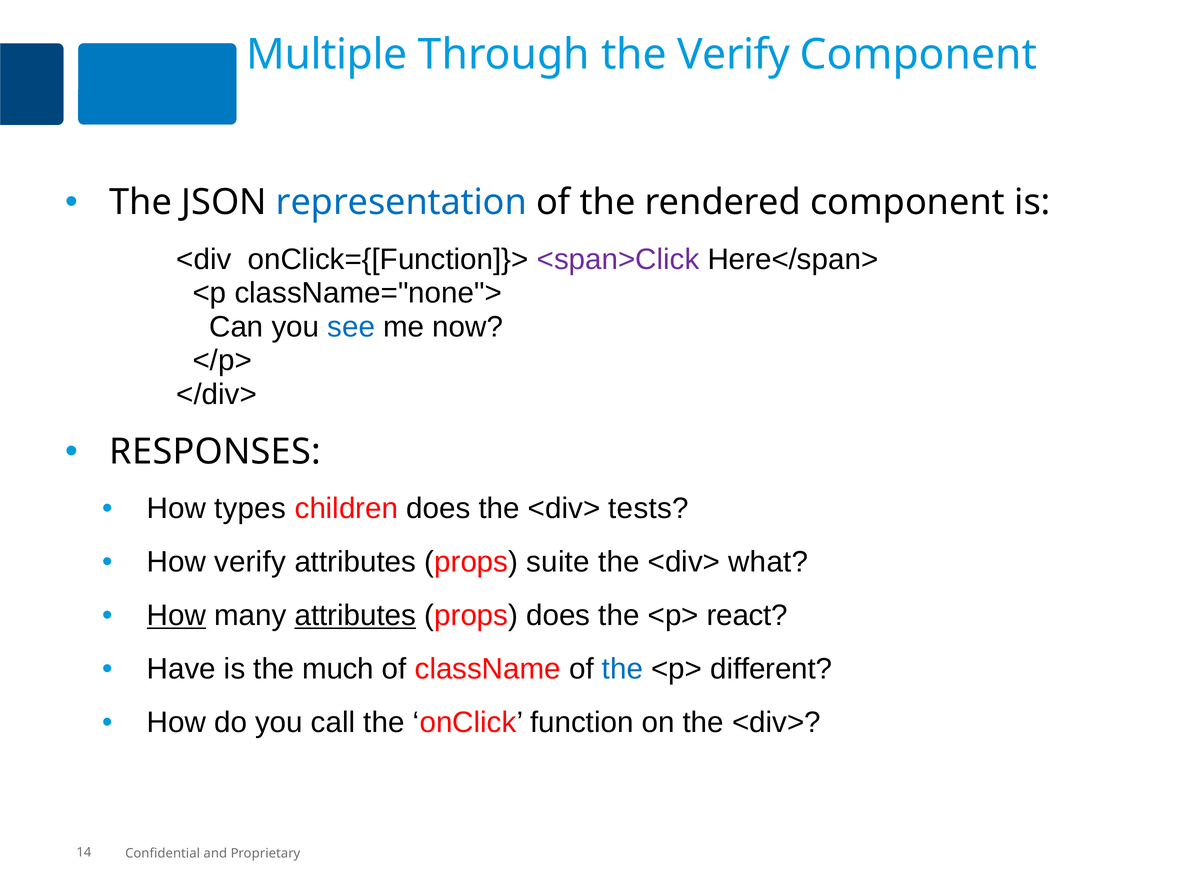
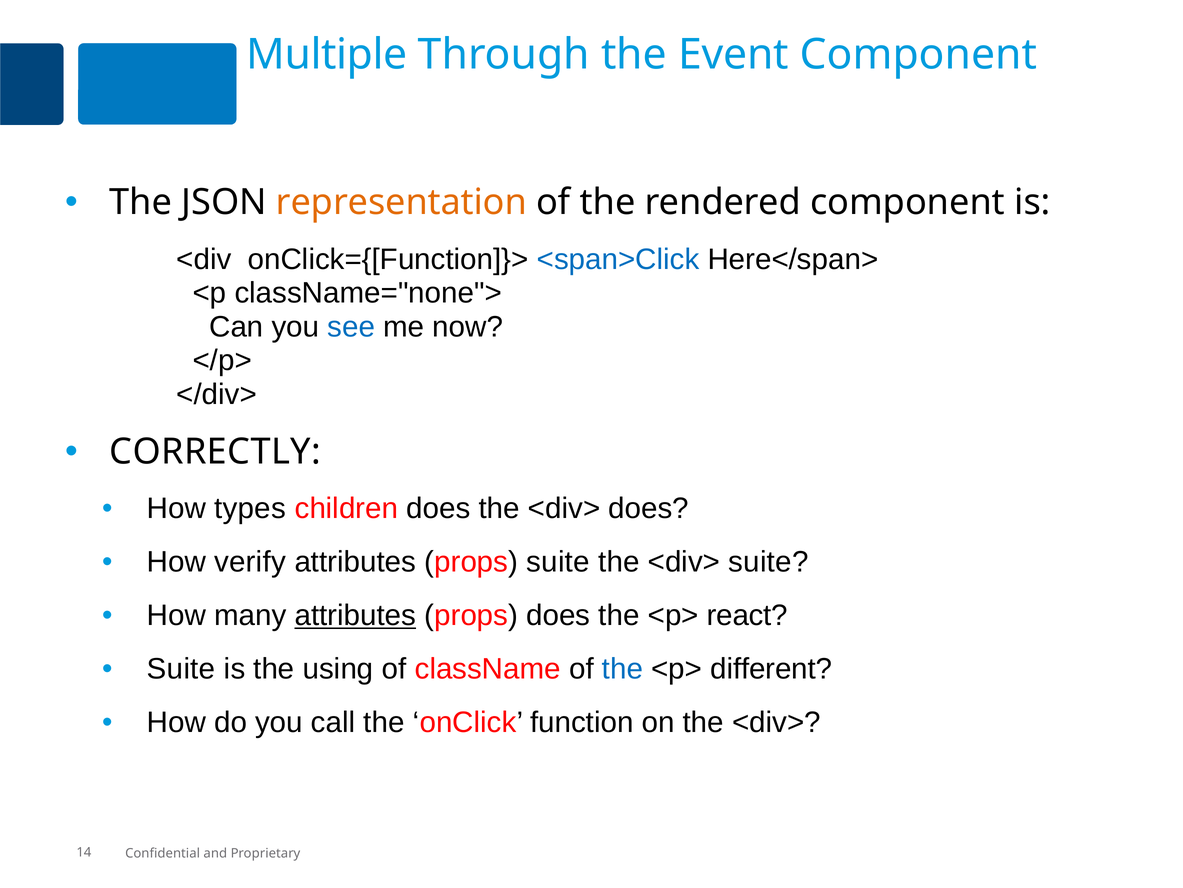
the Verify: Verify -> Event
representation colour: blue -> orange
<span>Click colour: purple -> blue
RESPONSES: RESPONSES -> CORRECTLY
<div> tests: tests -> does
<div> what: what -> suite
How at (176, 615) underline: present -> none
Have at (181, 669): Have -> Suite
much: much -> using
